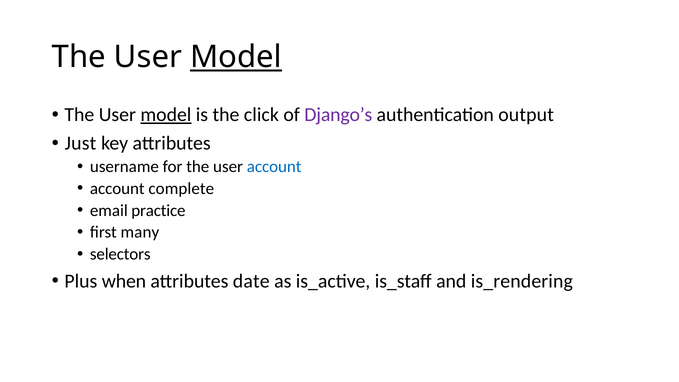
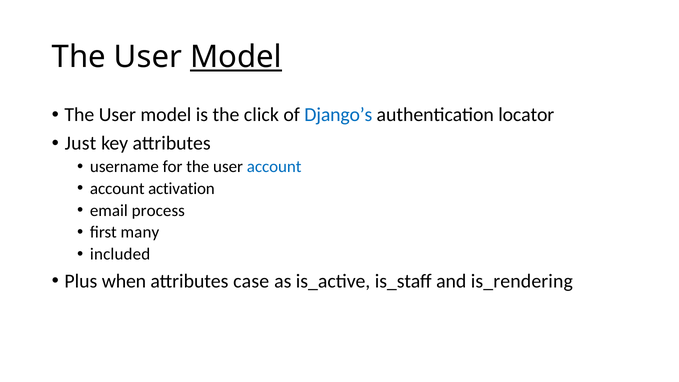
model at (166, 115) underline: present -> none
Django’s colour: purple -> blue
output: output -> locator
complete: complete -> activation
practice: practice -> process
selectors: selectors -> included
date: date -> case
